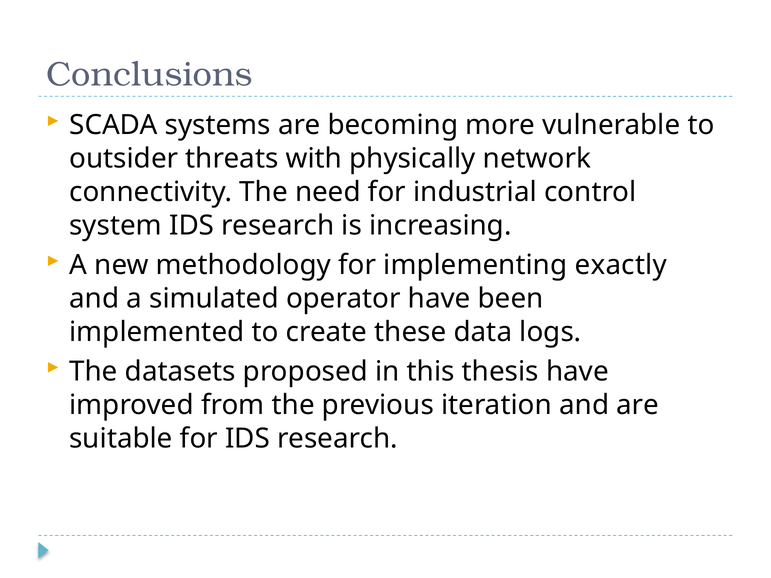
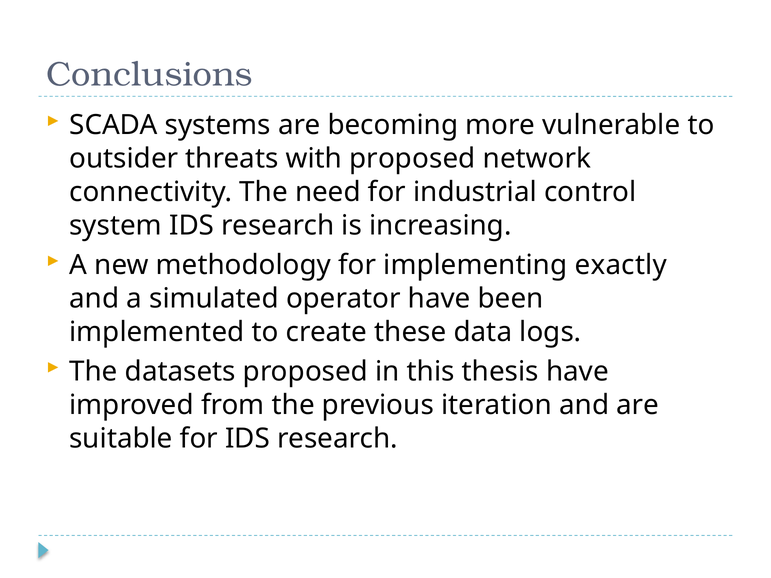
with physically: physically -> proposed
